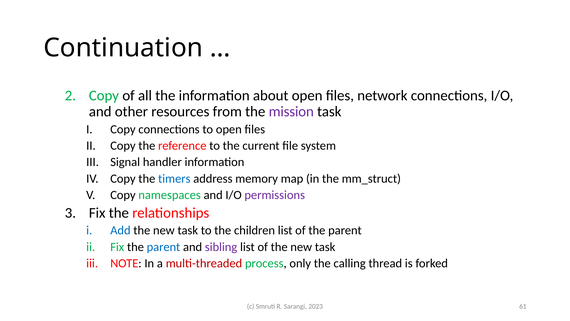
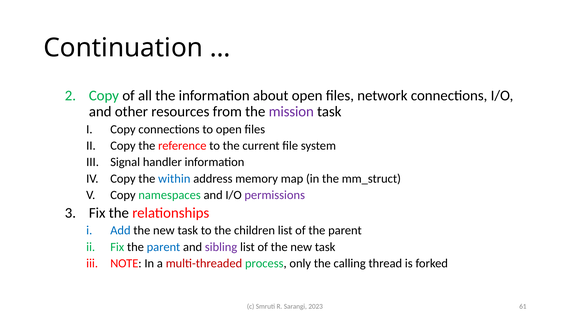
timers: timers -> within
